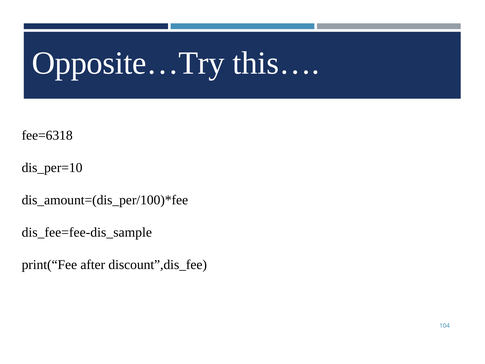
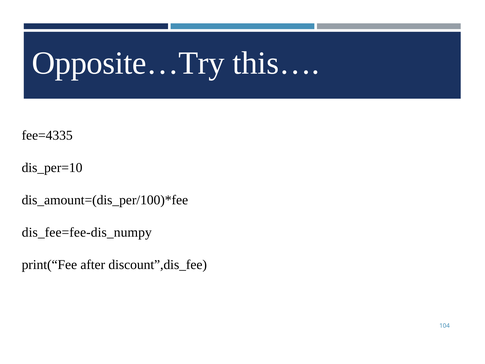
fee=6318: fee=6318 -> fee=4335
dis_fee=fee-dis_sample: dis_fee=fee-dis_sample -> dis_fee=fee-dis_numpy
